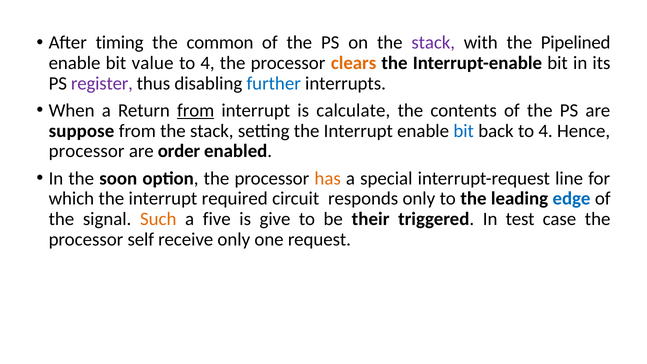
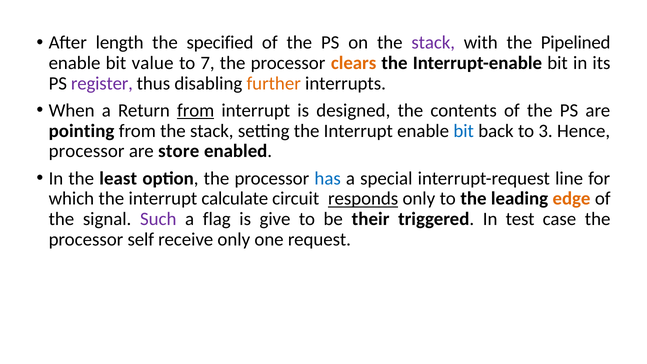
timing: timing -> length
common: common -> specified
4 at (208, 63): 4 -> 7
further colour: blue -> orange
calculate: calculate -> designed
suppose: suppose -> pointing
back to 4: 4 -> 3
order: order -> store
soon: soon -> least
has colour: orange -> blue
required: required -> calculate
responds underline: none -> present
edge colour: blue -> orange
Such colour: orange -> purple
five: five -> flag
